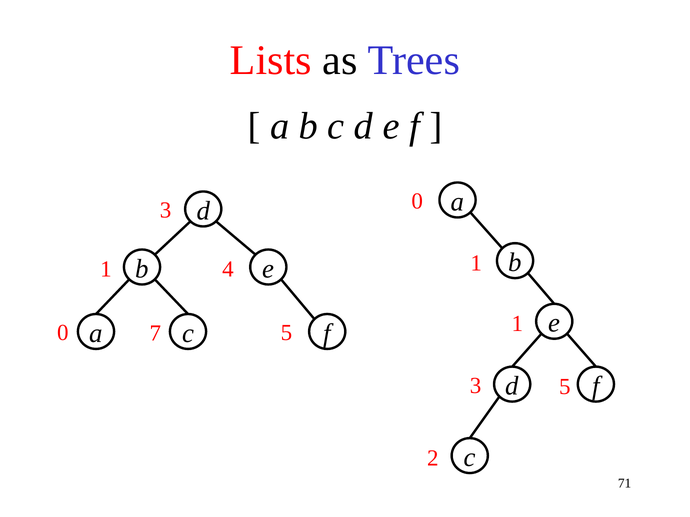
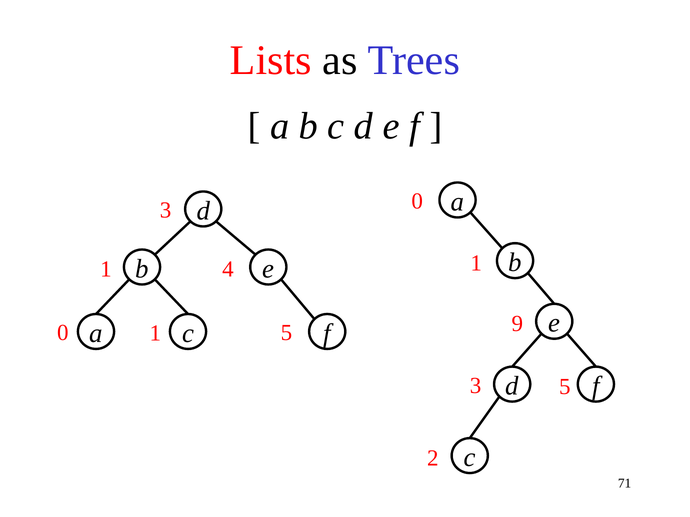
7 at (155, 333): 7 -> 1
5 1: 1 -> 9
